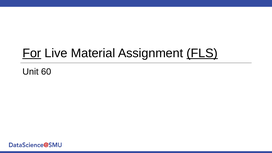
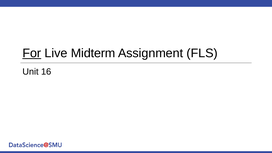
Material: Material -> Midterm
FLS underline: present -> none
60: 60 -> 16
